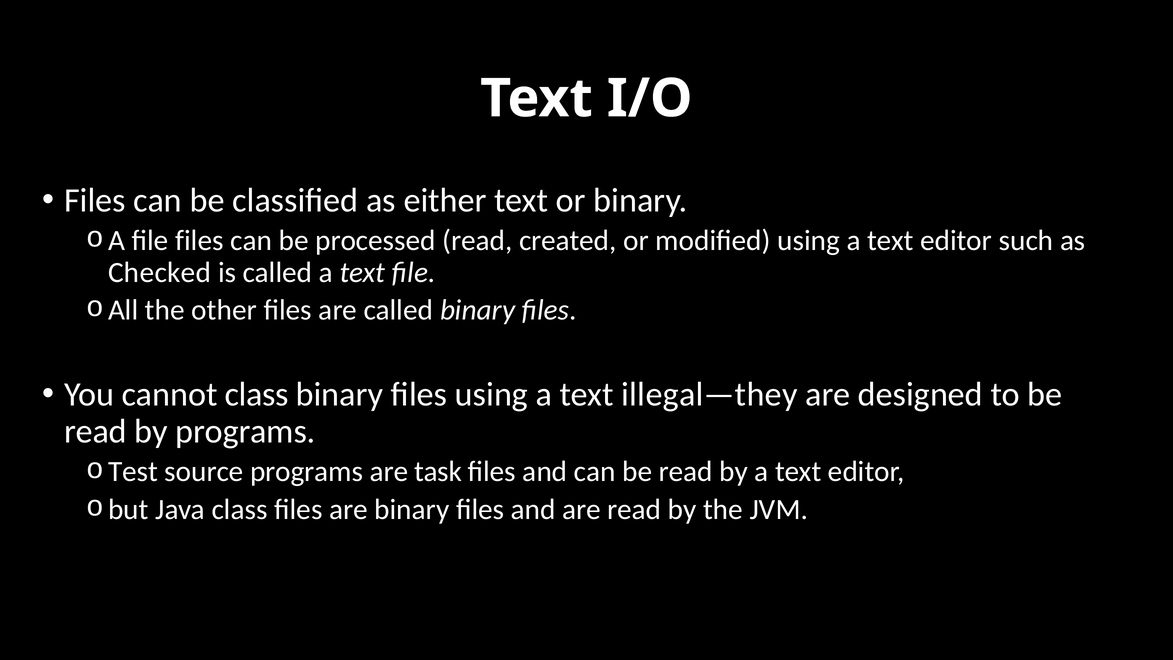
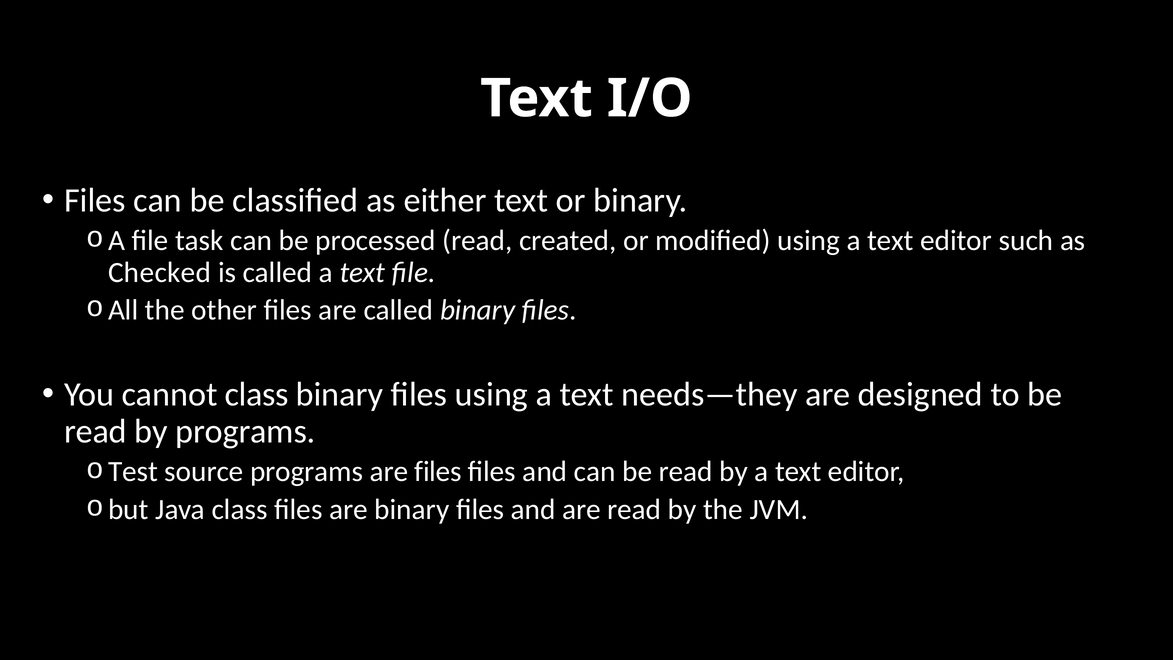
file files: files -> task
illegal—they: illegal—they -> needs—they
are task: task -> files
